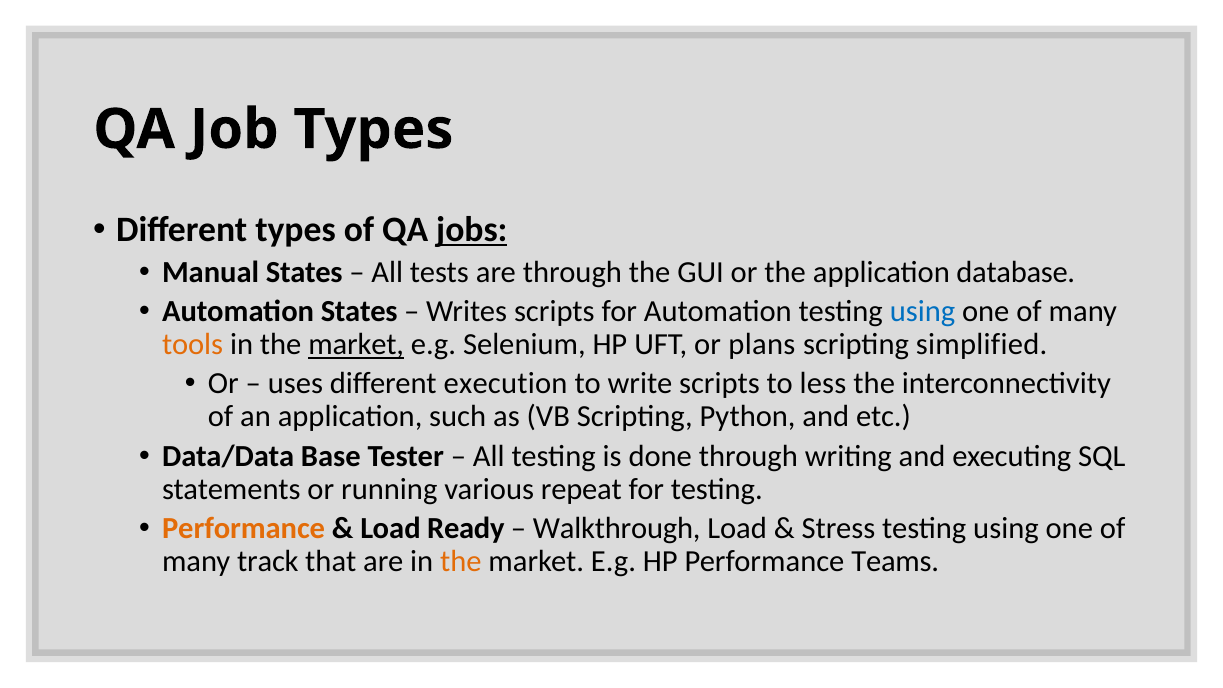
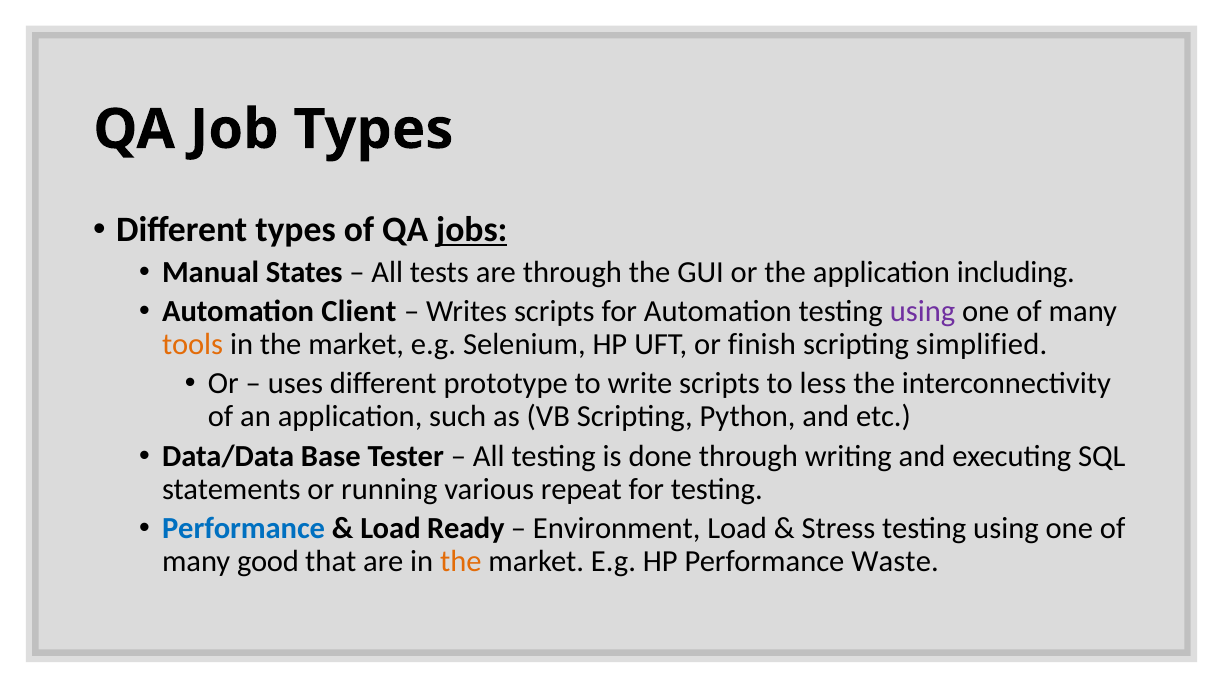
database: database -> including
Automation States: States -> Client
using at (922, 311) colour: blue -> purple
market at (356, 344) underline: present -> none
plans: plans -> finish
execution: execution -> prototype
Performance at (244, 529) colour: orange -> blue
Walkthrough: Walkthrough -> Environment
track: track -> good
Teams: Teams -> Waste
